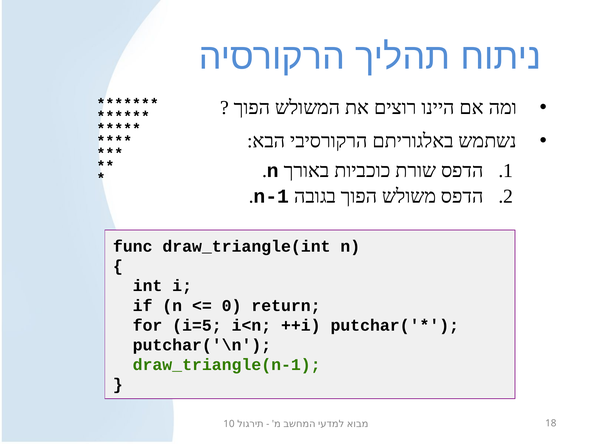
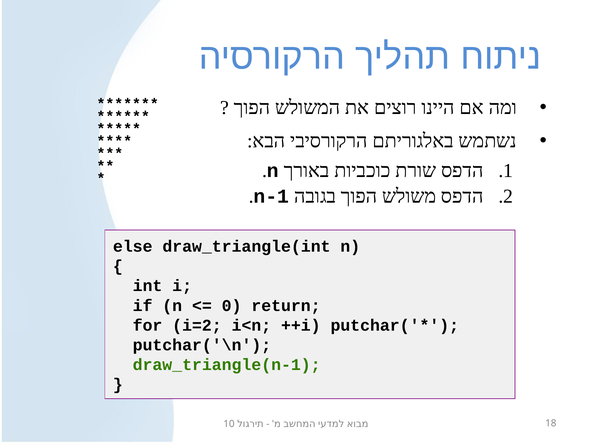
func: func -> else
i=5: i=5 -> i=2
